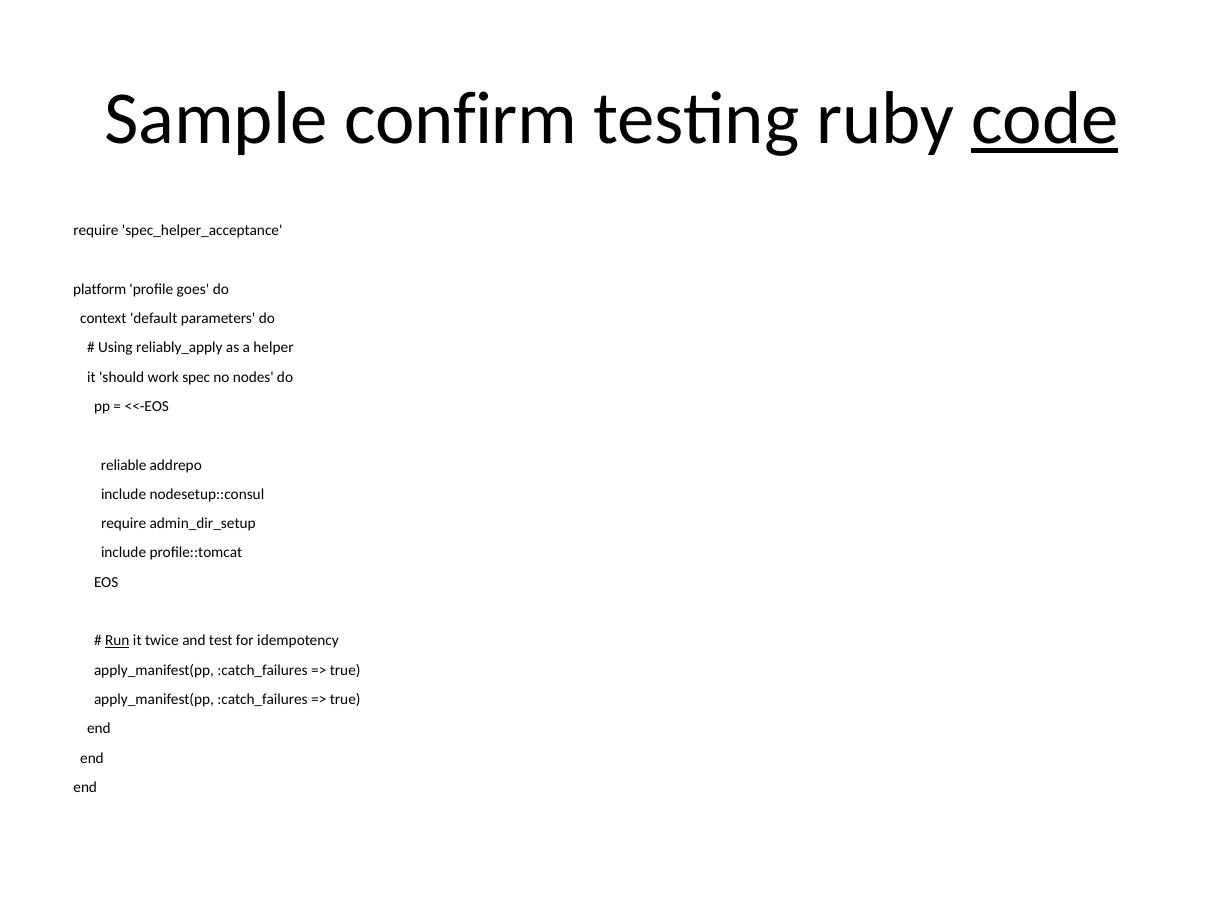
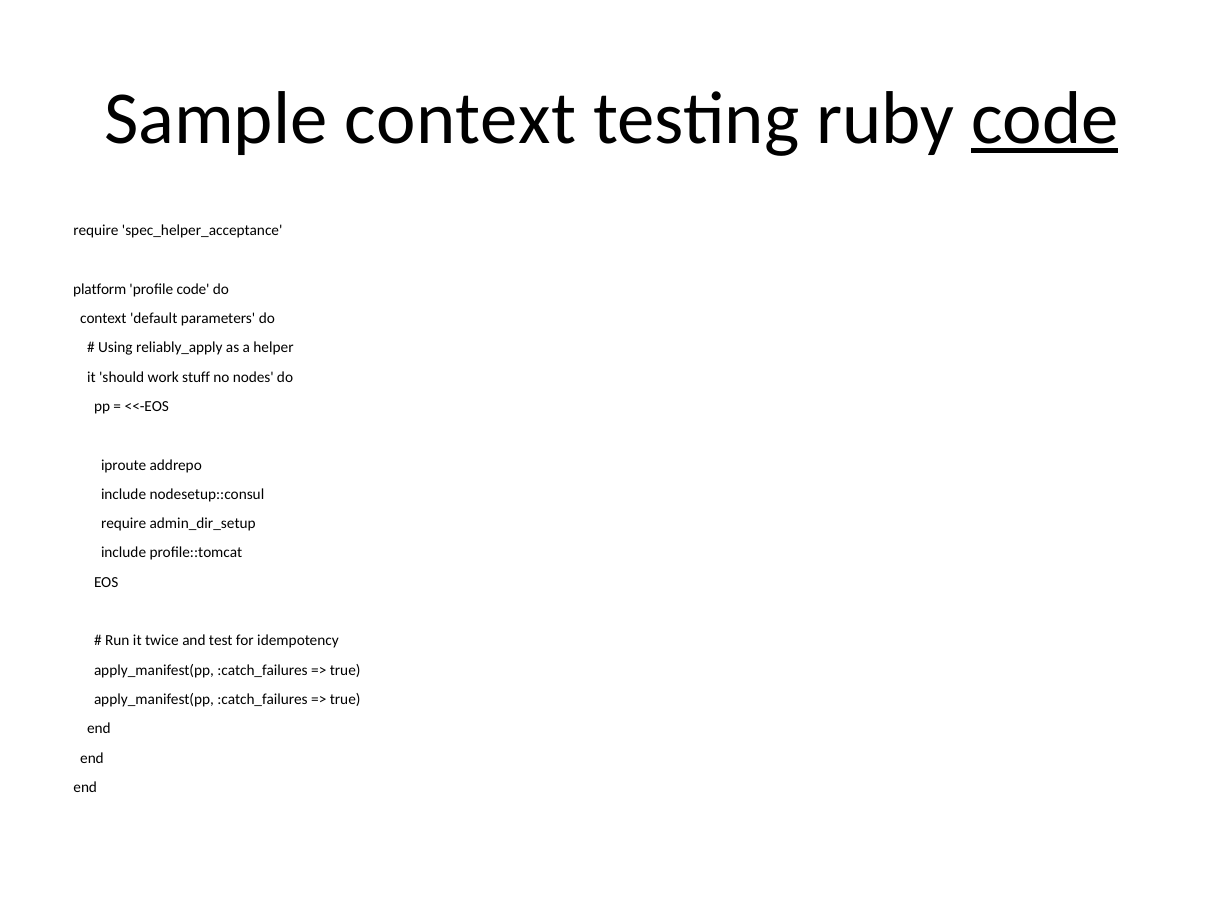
Sample confirm: confirm -> context
profile goes: goes -> code
spec: spec -> stuff
reliable: reliable -> iproute
Run underline: present -> none
